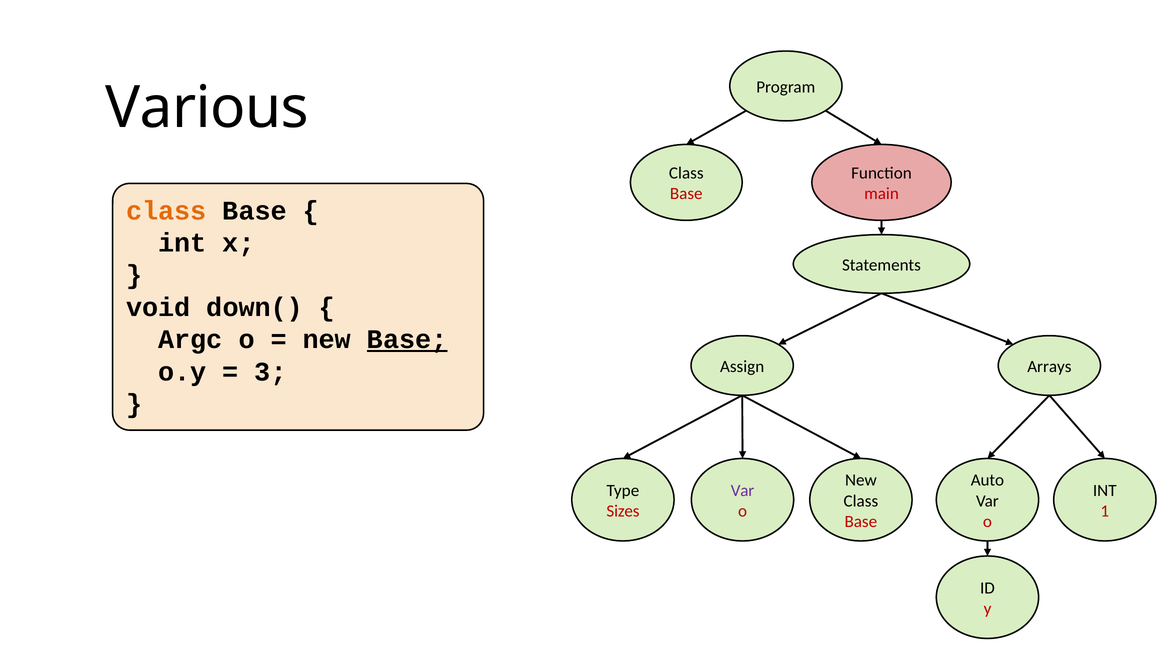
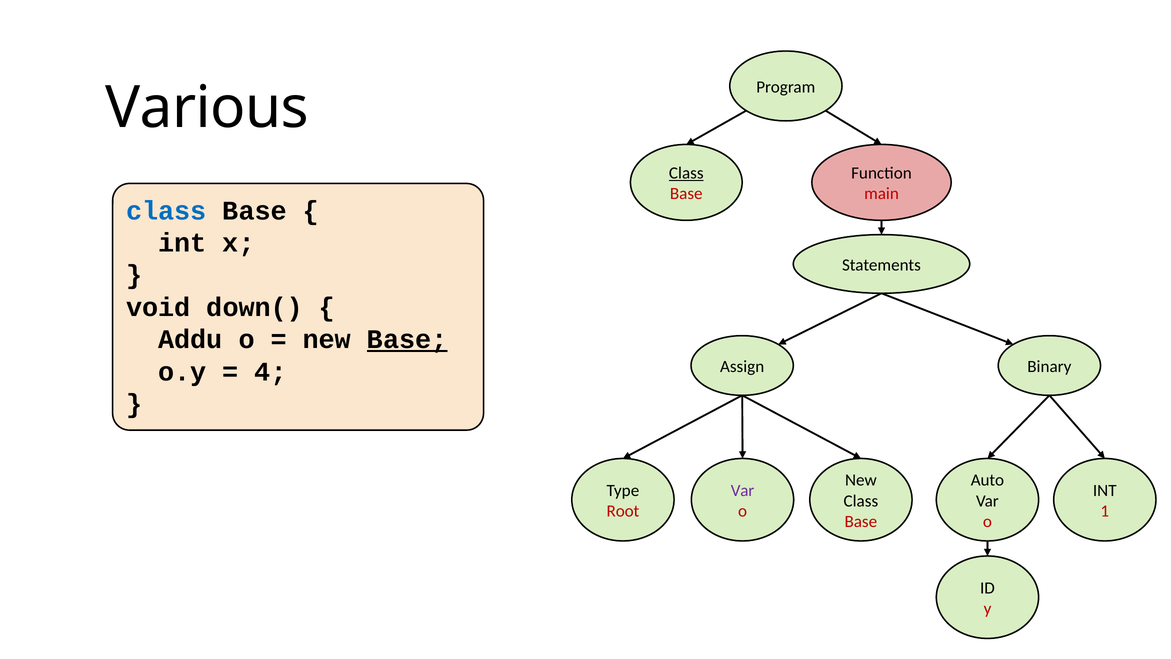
Class at (686, 173) underline: none -> present
class at (166, 211) colour: orange -> blue
Argc: Argc -> Addu
Arrays: Arrays -> Binary
3: 3 -> 4
Sizes: Sizes -> Root
